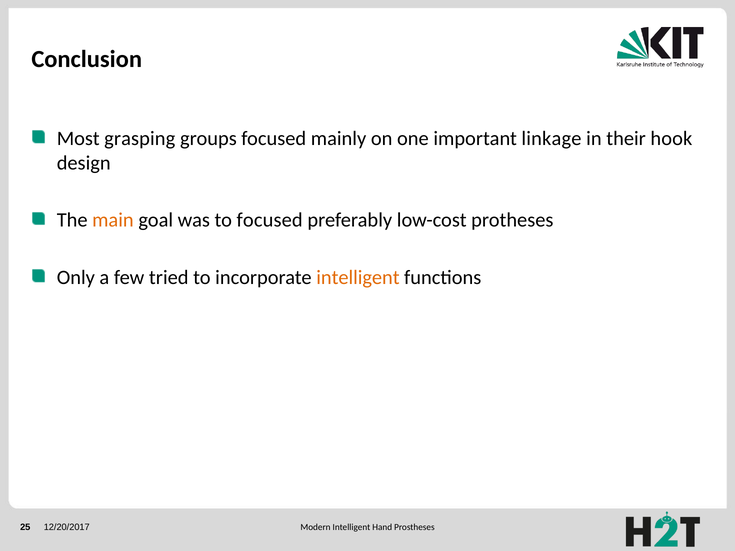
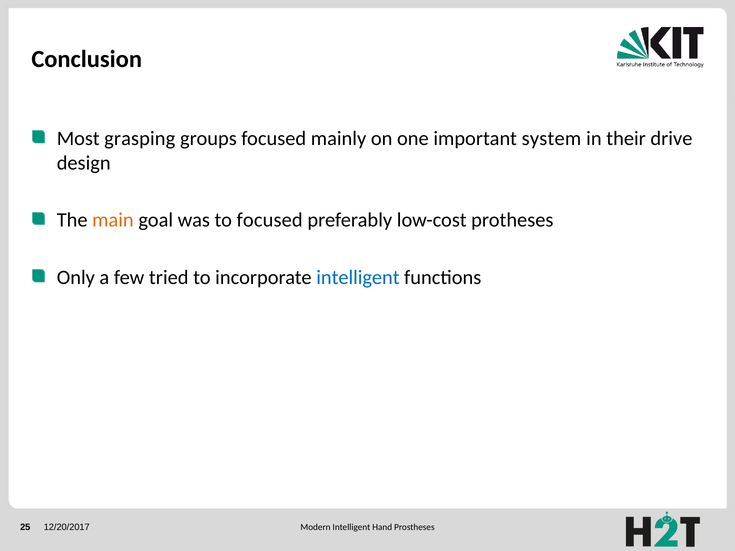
linkage: linkage -> system
hook: hook -> drive
intelligent at (358, 277) colour: orange -> blue
